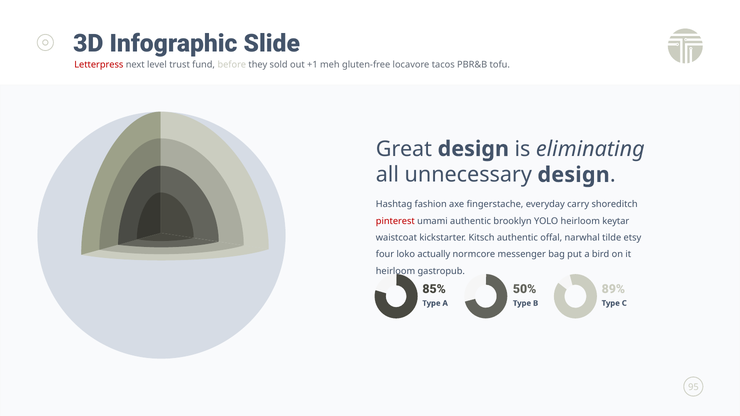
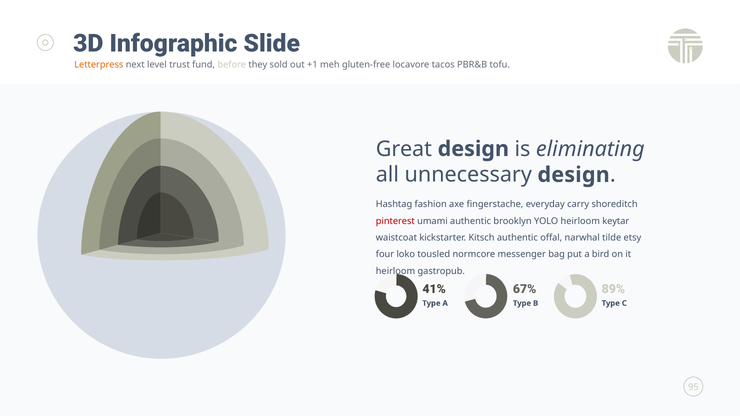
Letterpress colour: red -> orange
actually: actually -> tousled
85%: 85% -> 41%
50%: 50% -> 67%
